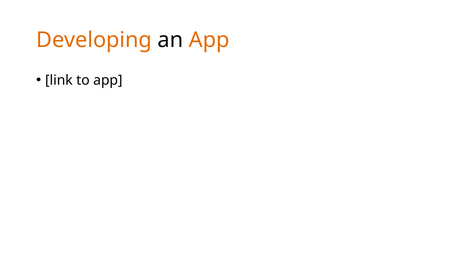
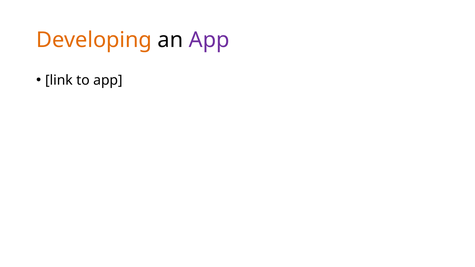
App at (209, 40) colour: orange -> purple
